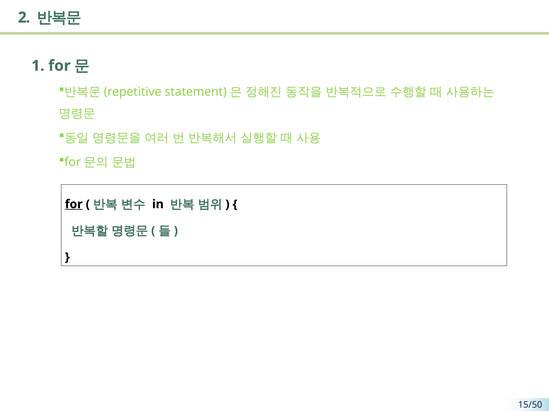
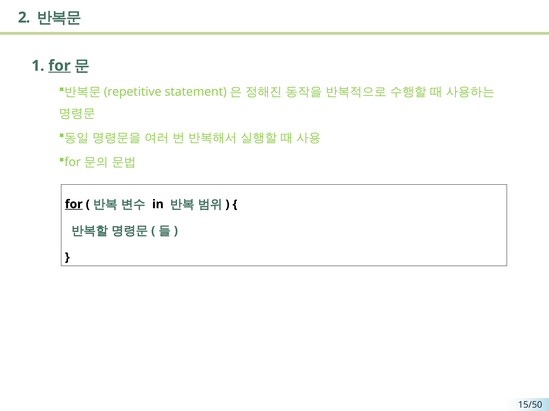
for at (59, 66) underline: none -> present
